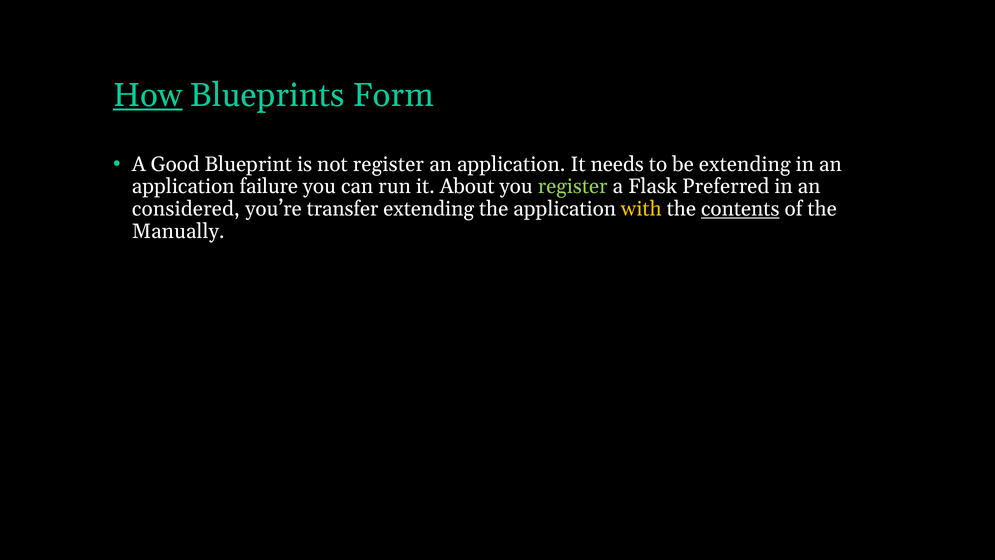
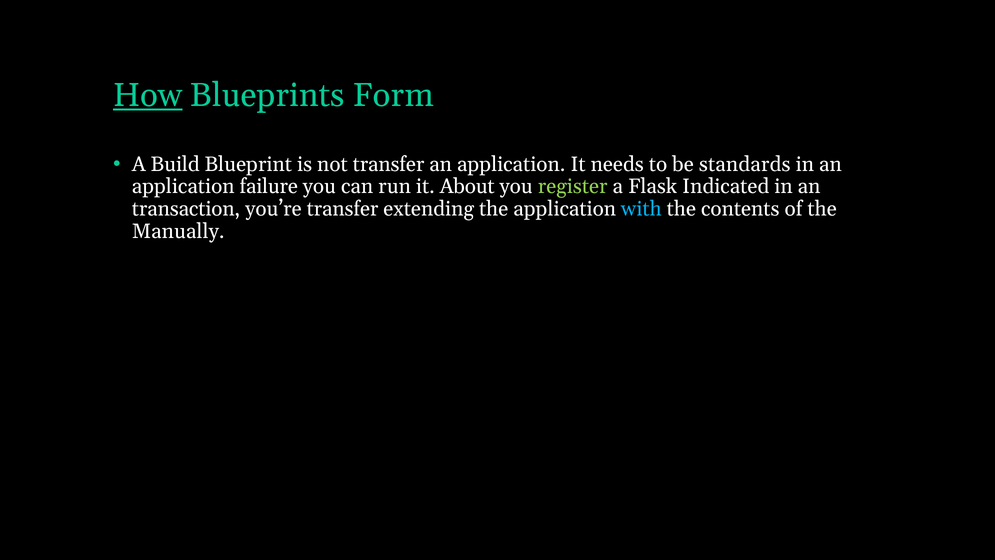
Good: Good -> Build
not register: register -> transfer
be extending: extending -> standards
Preferred: Preferred -> Indicated
considered: considered -> transaction
with colour: yellow -> light blue
contents underline: present -> none
